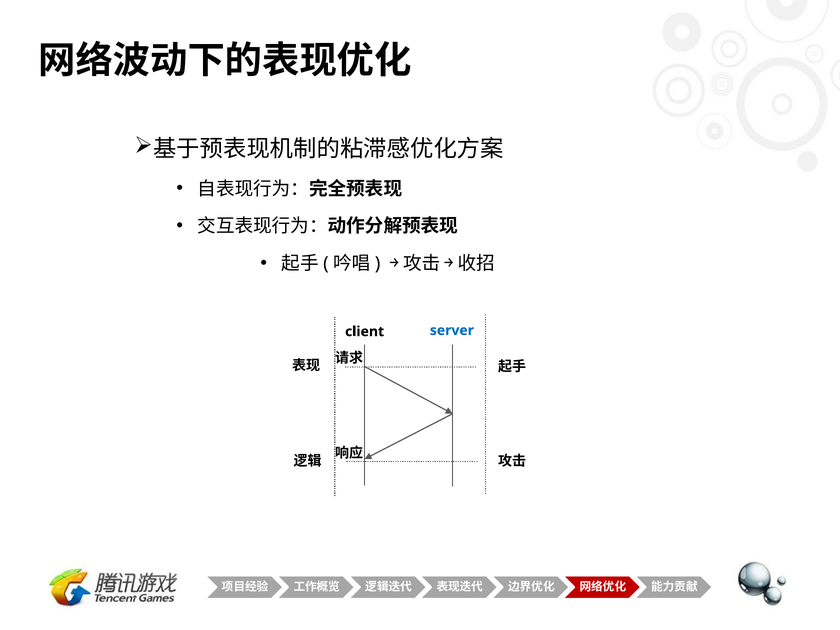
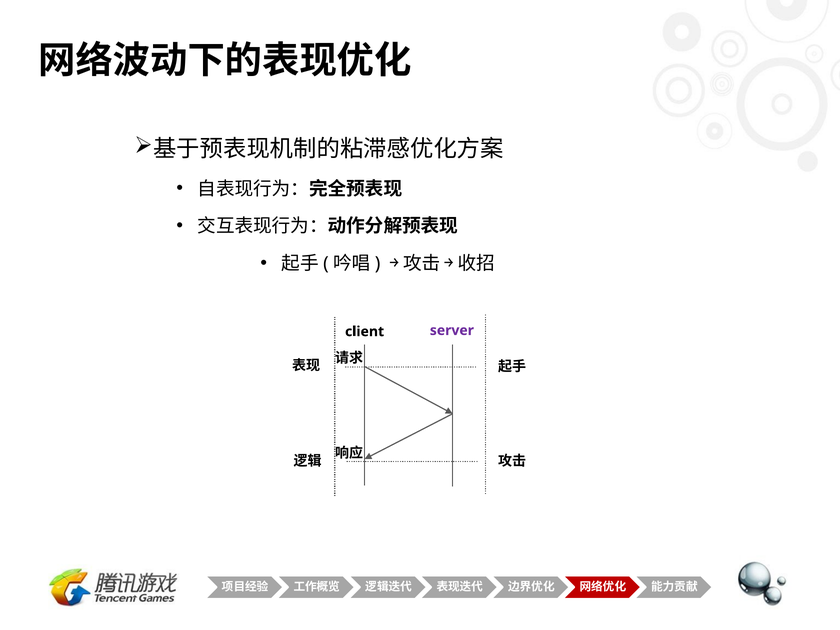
server colour: blue -> purple
